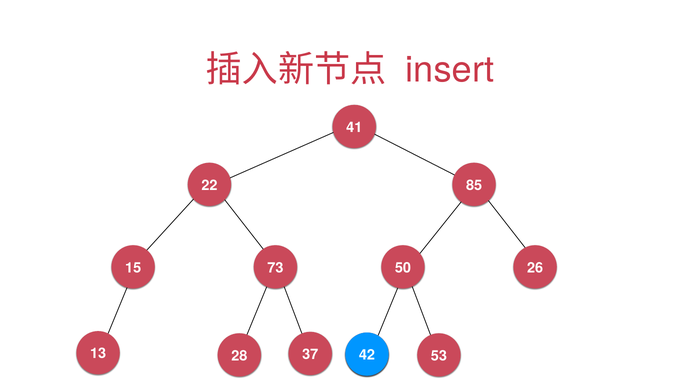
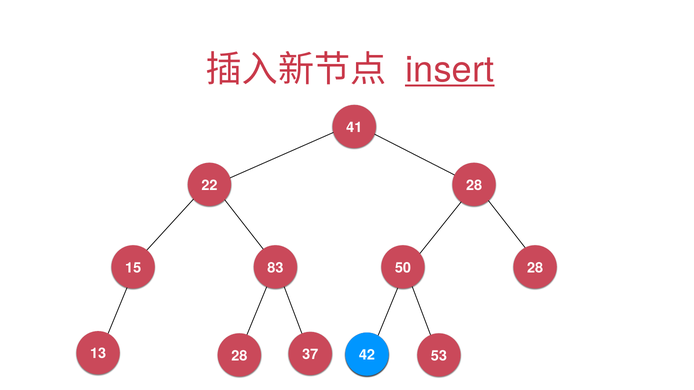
insert underline: none -> present
22 85: 85 -> 28
73: 73 -> 83
50 26: 26 -> 28
